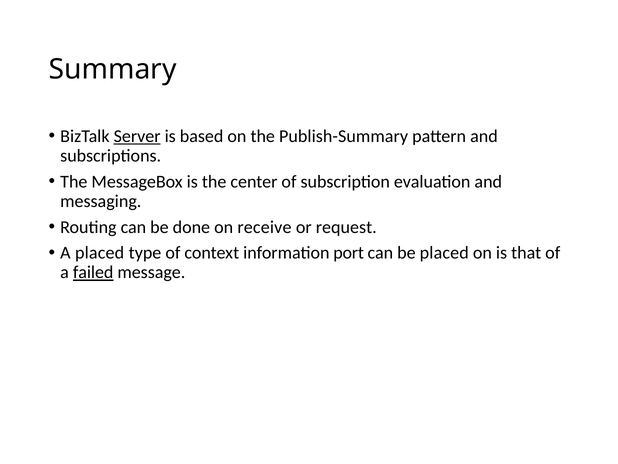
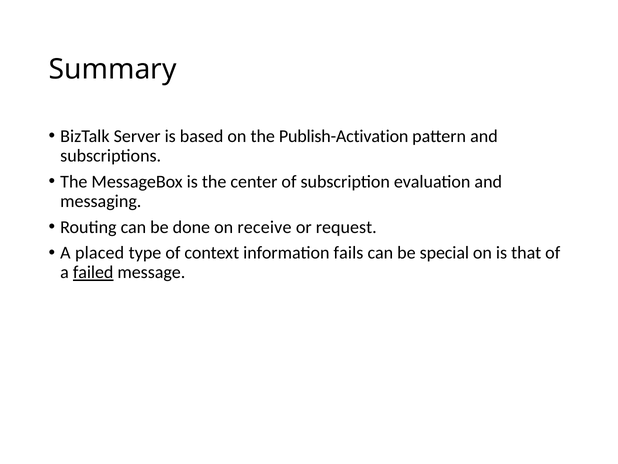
Server underline: present -> none
Publish-Summary: Publish-Summary -> Publish-Activation
port: port -> fails
be placed: placed -> special
